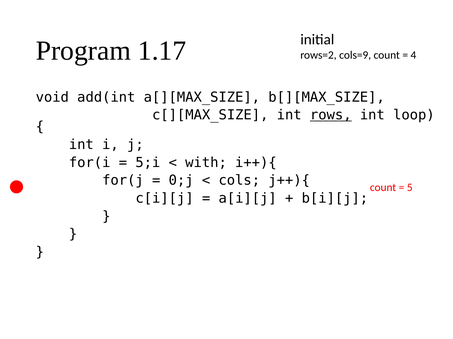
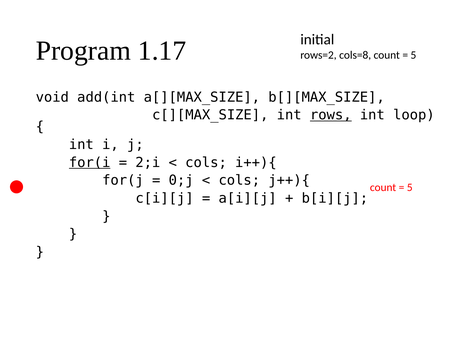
cols=9: cols=9 -> cols=8
4 at (413, 55): 4 -> 5
for(i underline: none -> present
5;i: 5;i -> 2;i
with at (206, 163): with -> cols
